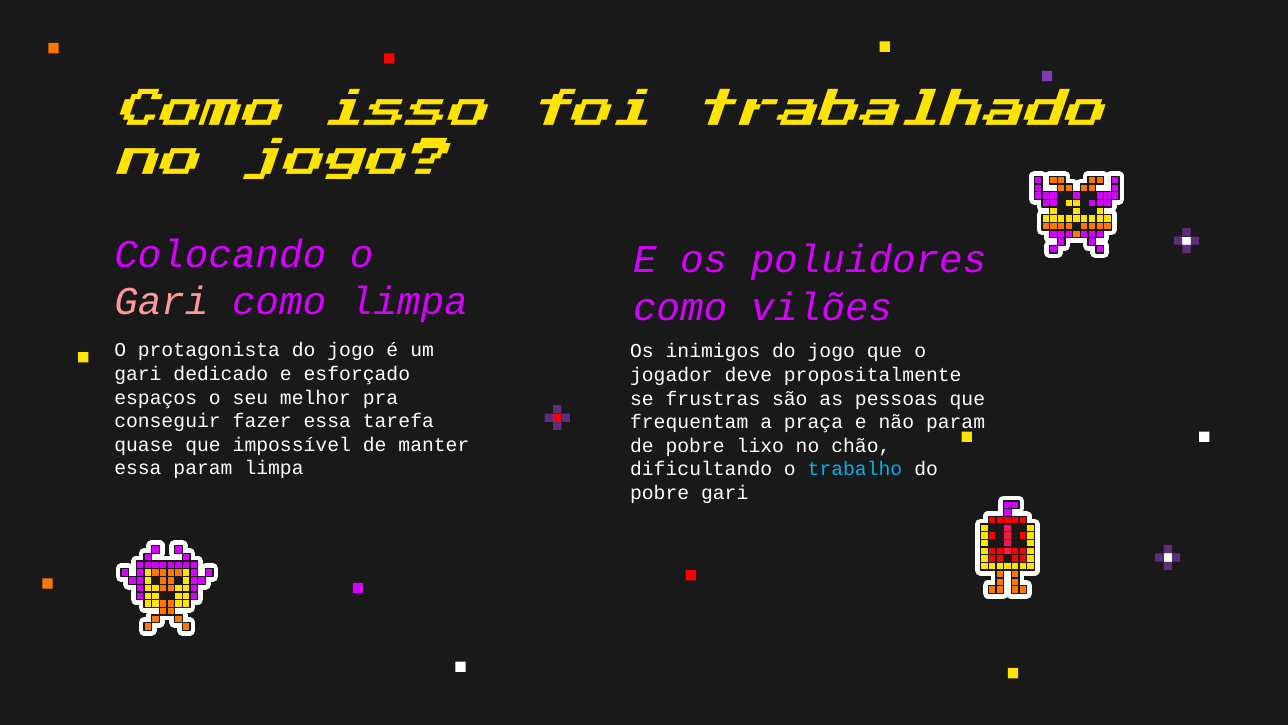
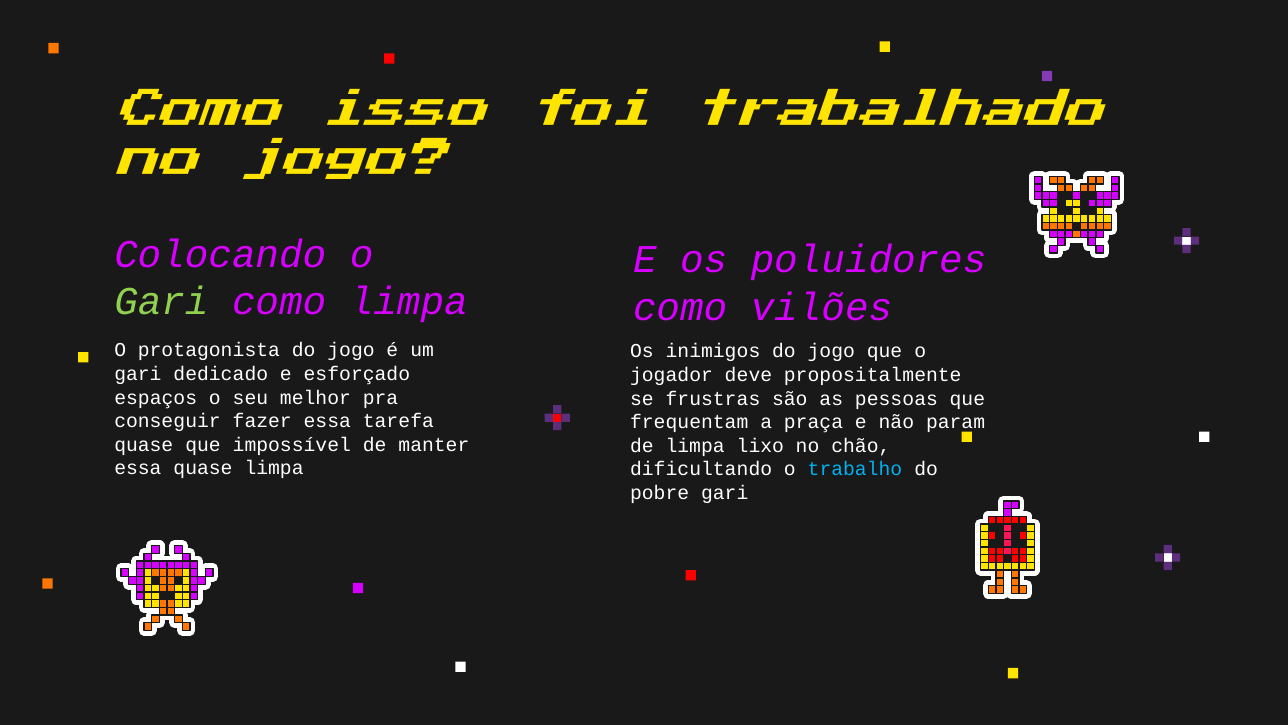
Gari at (161, 301) colour: pink -> light green
de pobre: pobre -> limpa
essa param: param -> quase
